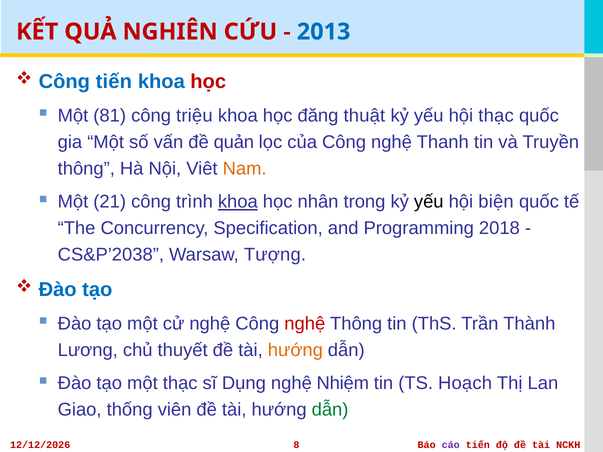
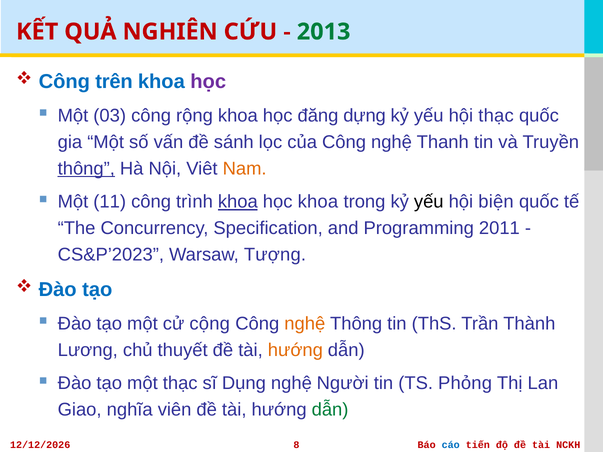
2013 colour: blue -> green
Công tiến: tiến -> trên
học at (208, 82) colour: red -> purple
81: 81 -> 03
triệu: triệu -> rộng
thuật: thuật -> dựng
quản: quản -> sánh
thông at (86, 169) underline: none -> present
21: 21 -> 11
học nhân: nhân -> khoa
2018: 2018 -> 2011
CS&P’2038: CS&P’2038 -> CS&P’2023
cử nghệ: nghệ -> cộng
nghệ at (305, 324) colour: red -> orange
Nhiệm: Nhiệm -> Người
Hoạch: Hoạch -> Phỏng
thống: thống -> nghĩa
cáo colour: purple -> blue
